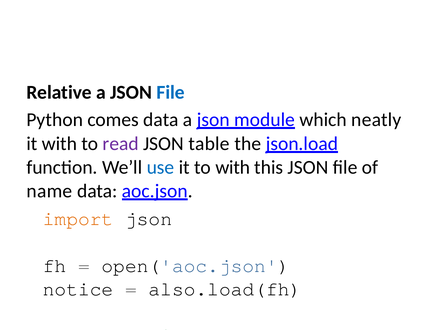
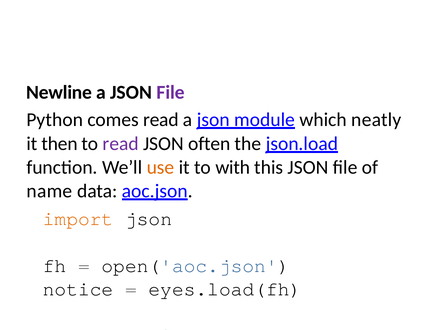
Relative: Relative -> Newline
File at (171, 92) colour: blue -> purple
comes data: data -> read
it with: with -> then
table: table -> often
use colour: blue -> orange
also.load(fh: also.load(fh -> eyes.load(fh
